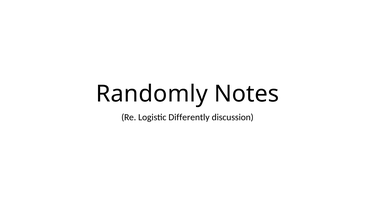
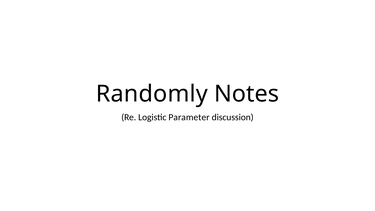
Differently: Differently -> Parameter
